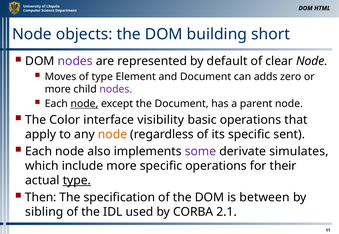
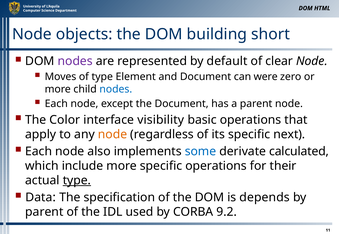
adds: adds -> were
nodes at (116, 89) colour: purple -> blue
node at (84, 104) underline: present -> none
sent: sent -> next
some colour: purple -> blue
simulates: simulates -> calculated
Then: Then -> Data
between: between -> depends
sibling at (44, 212): sibling -> parent
2.1: 2.1 -> 9.2
